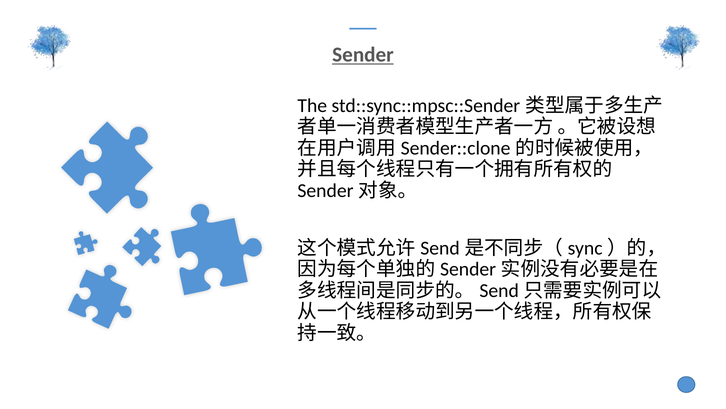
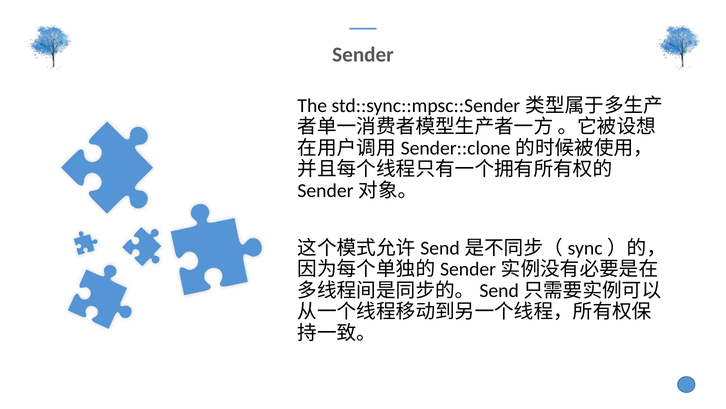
Sender underline: present -> none
